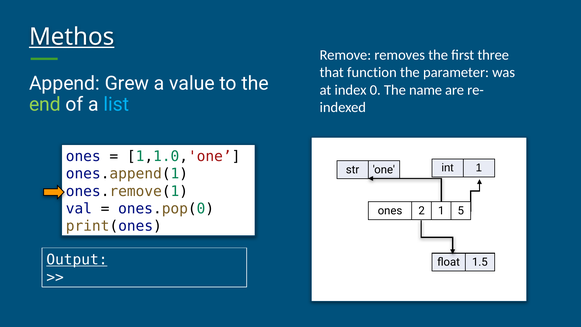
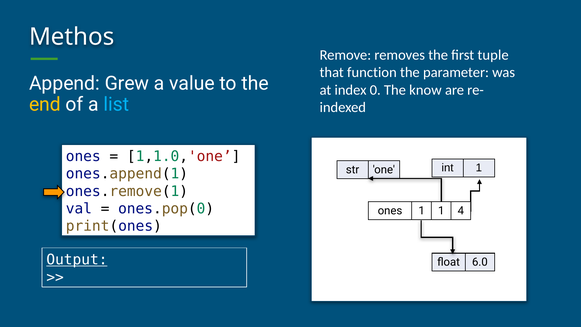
Methos underline: present -> none
three: three -> tuple
name: name -> know
end colour: light green -> yellow
ones 2: 2 -> 1
5: 5 -> 4
1.5: 1.5 -> 6.0
